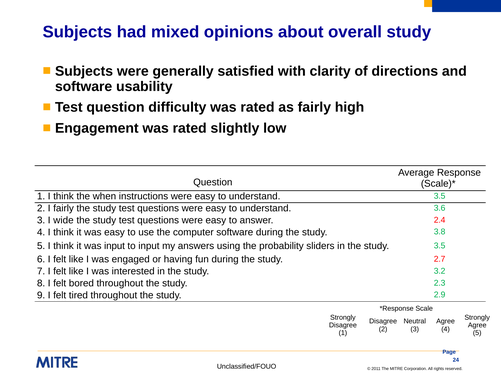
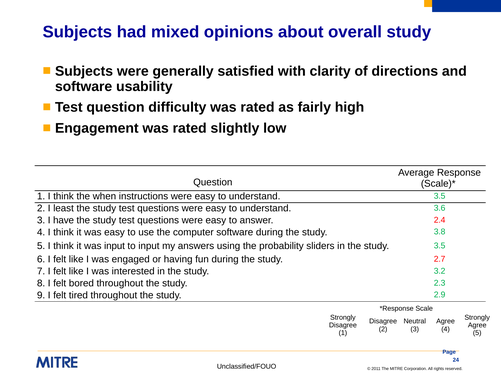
I fairly: fairly -> least
wide: wide -> have
